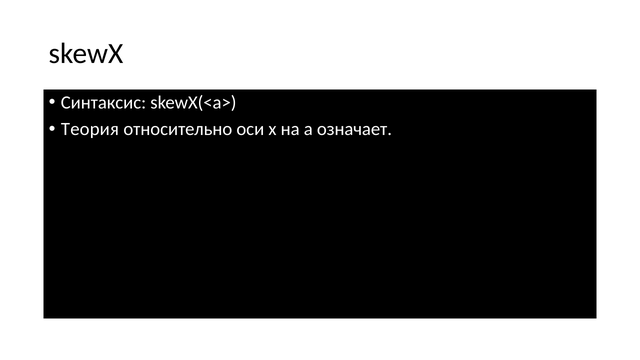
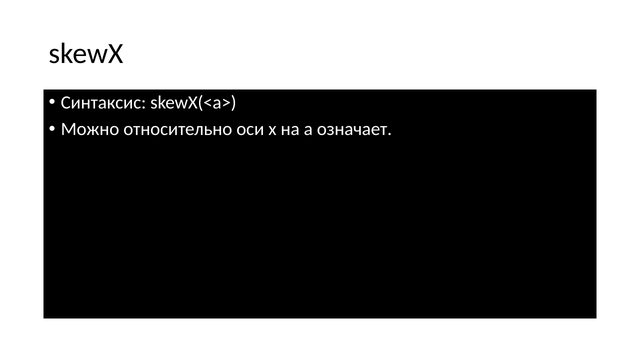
Теория: Теория -> Можно
